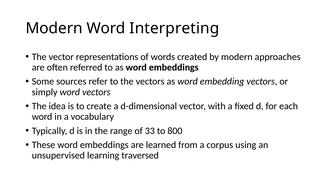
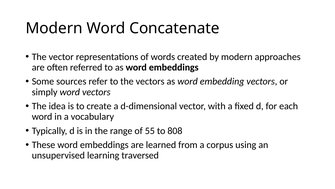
Interpreting: Interpreting -> Concatenate
33: 33 -> 55
800: 800 -> 808
